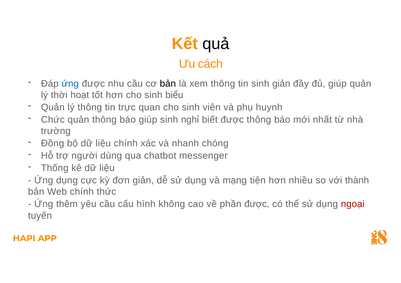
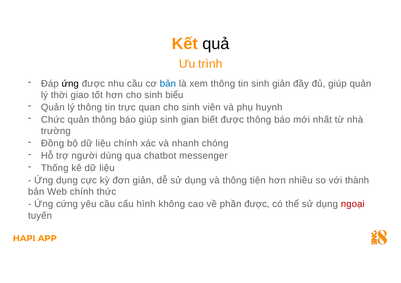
cách: cách -> trình
ứng at (70, 84) colour: blue -> black
bản at (168, 84) colour: black -> blue
hoạt: hoạt -> giao
nghỉ: nghỉ -> gian
và mạng: mạng -> thông
thêm: thêm -> cứng
